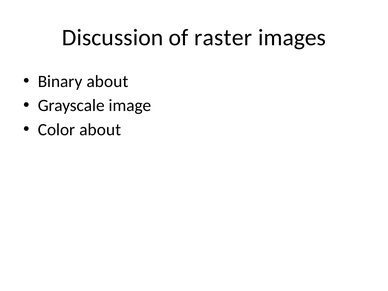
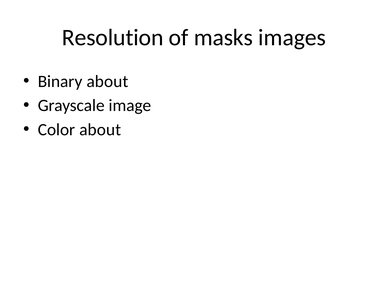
Discussion: Discussion -> Resolution
raster: raster -> masks
